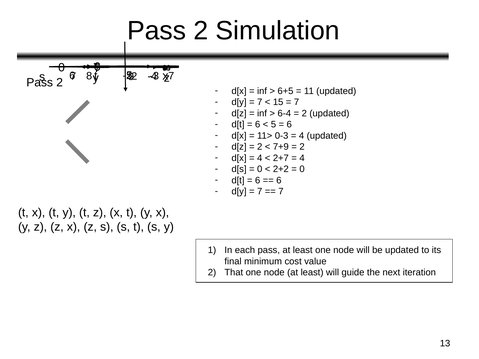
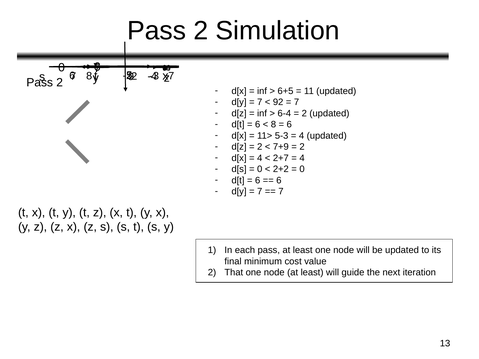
15: 15 -> 92
5 at (273, 125): 5 -> 8
0-3: 0-3 -> 5-3
